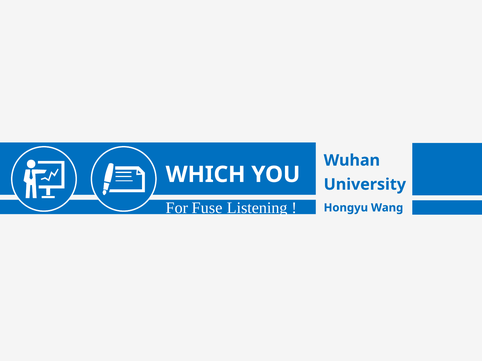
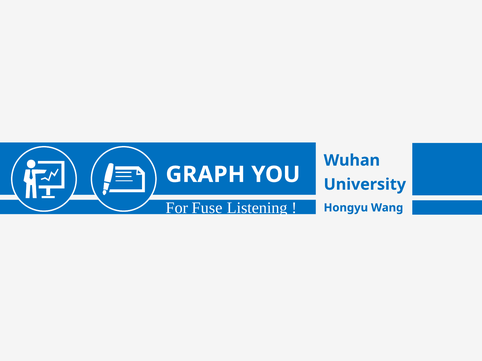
WHICH: WHICH -> GRAPH
